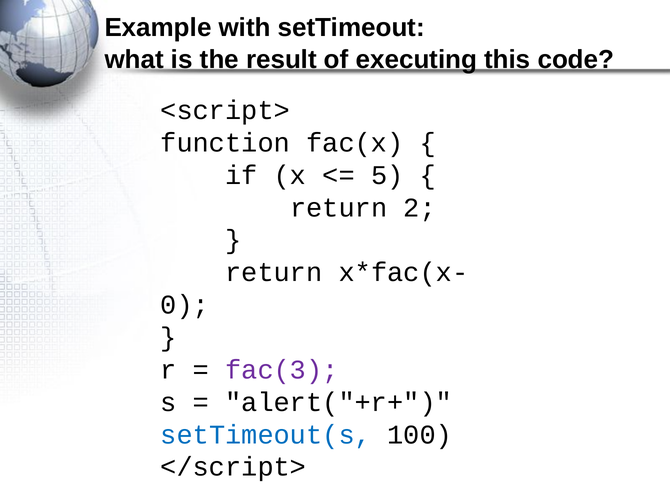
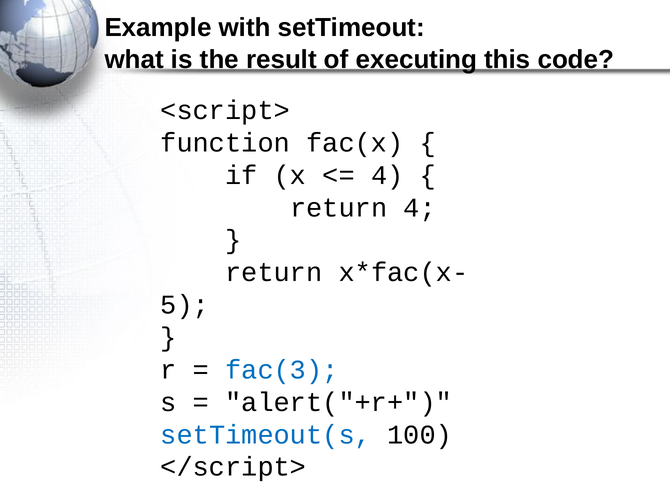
5 at (387, 175): 5 -> 4
return 2: 2 -> 4
0: 0 -> 5
fac(3 colour: purple -> blue
